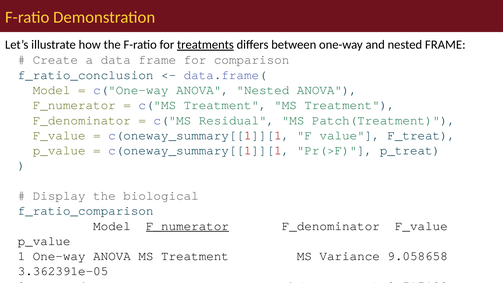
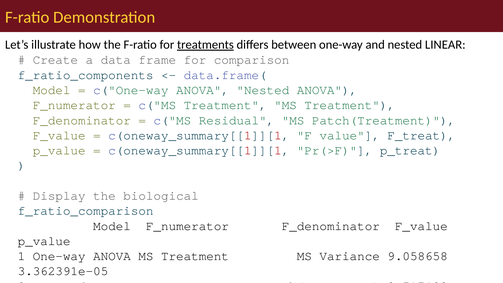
nested FRAME: FRAME -> LINEAR
f_ratio_conclusion: f_ratio_conclusion -> f_ratio_components
F_numerator at (187, 226) underline: present -> none
